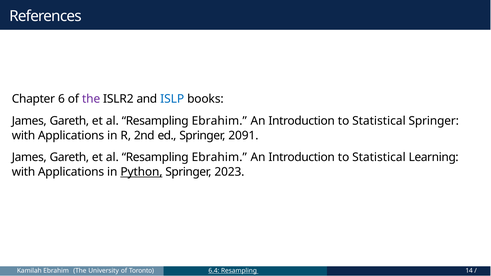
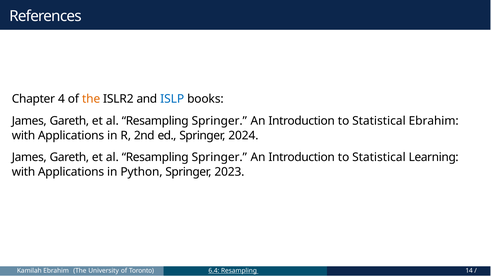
6: 6 -> 4
the at (91, 99) colour: purple -> orange
Ebrahim at (219, 121): Ebrahim -> Springer
Statistical Springer: Springer -> Ebrahim
2091: 2091 -> 2024
Ebrahim at (219, 158): Ebrahim -> Springer
Python underline: present -> none
